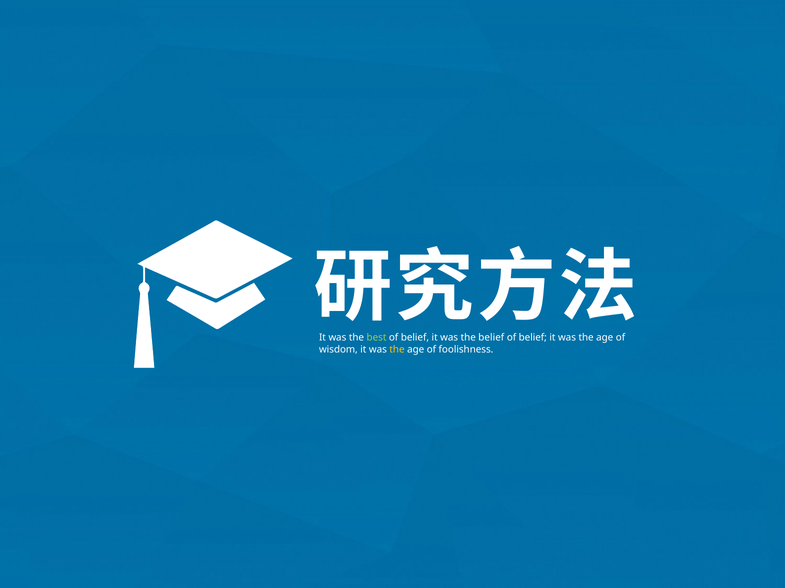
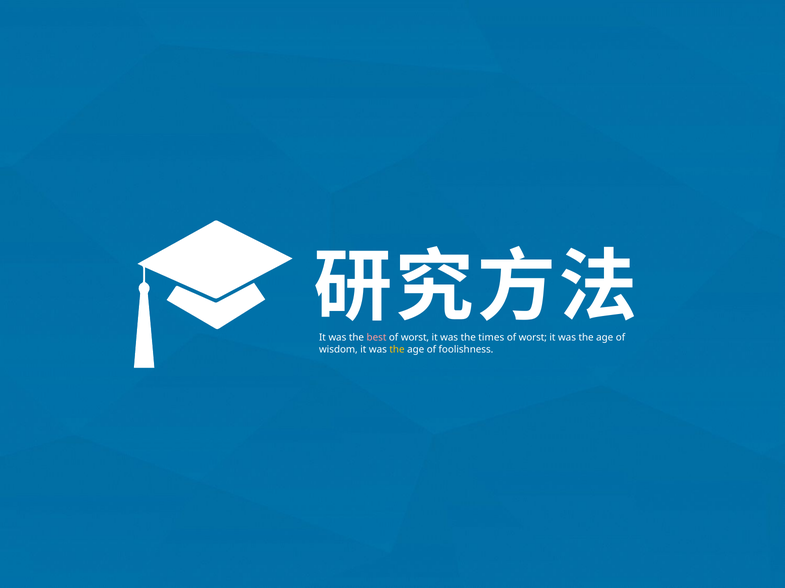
best colour: light green -> pink
belief at (415, 338): belief -> worst
the belief: belief -> times
belief at (533, 338): belief -> worst
